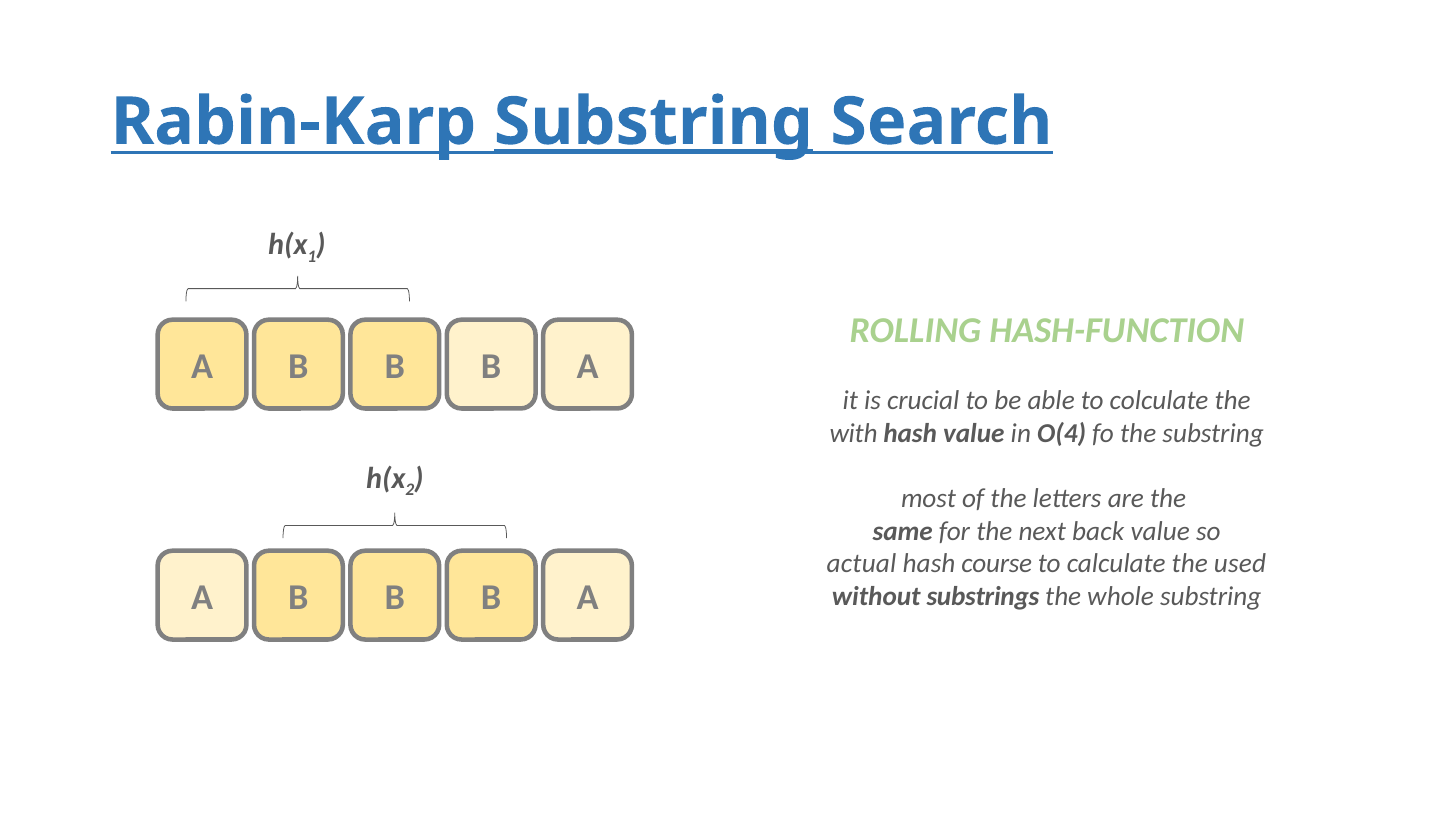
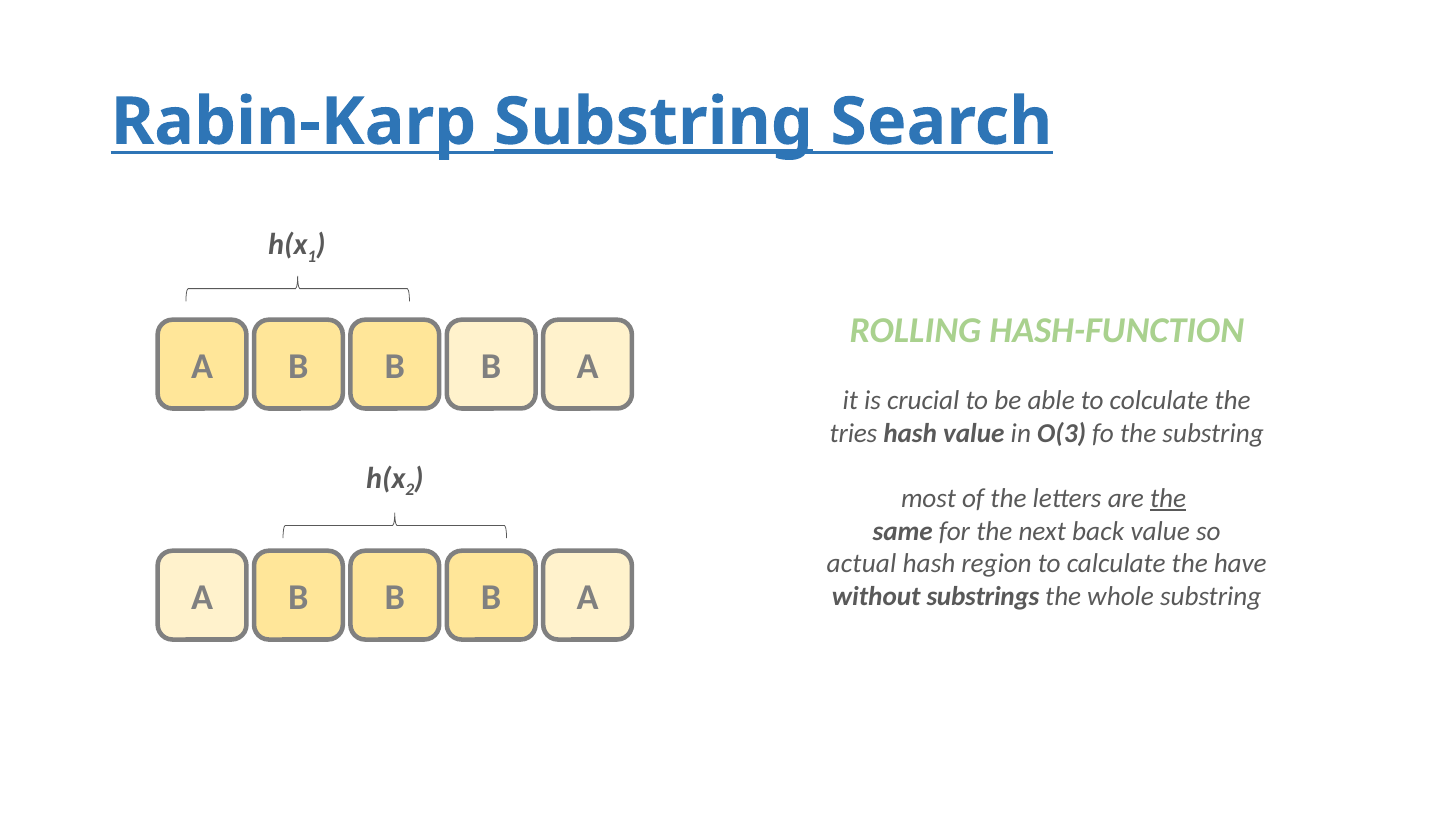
with: with -> tries
O(4: O(4 -> O(3
the at (1168, 498) underline: none -> present
course: course -> region
used: used -> have
